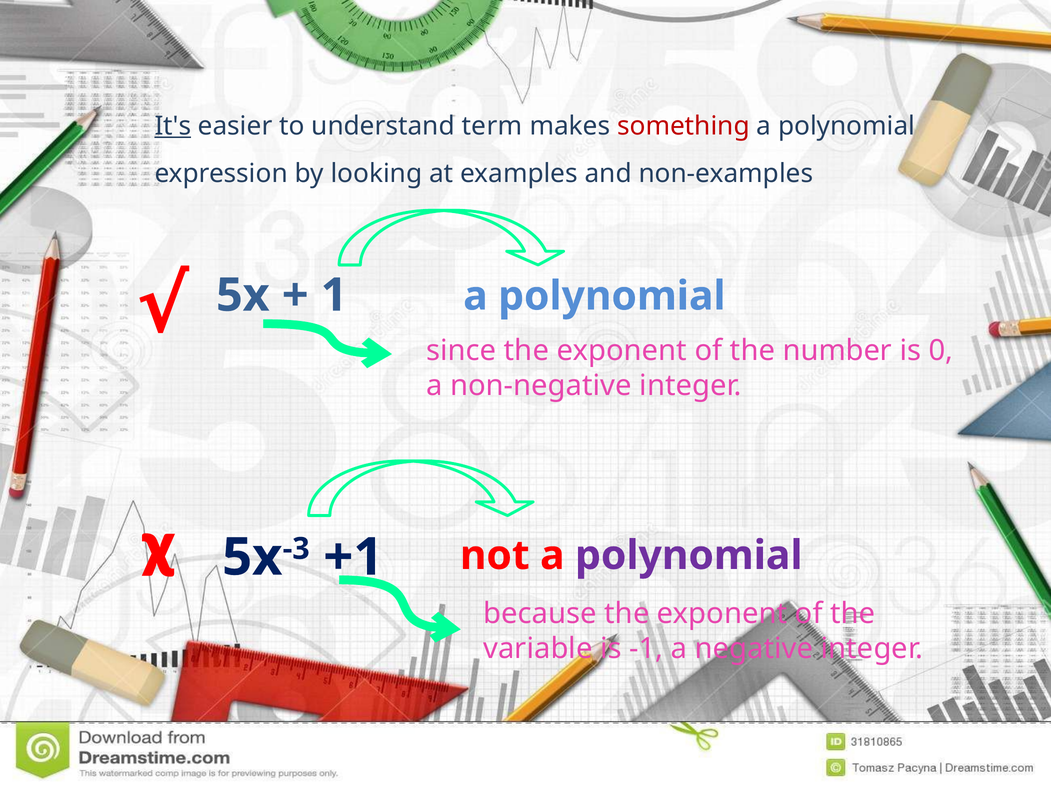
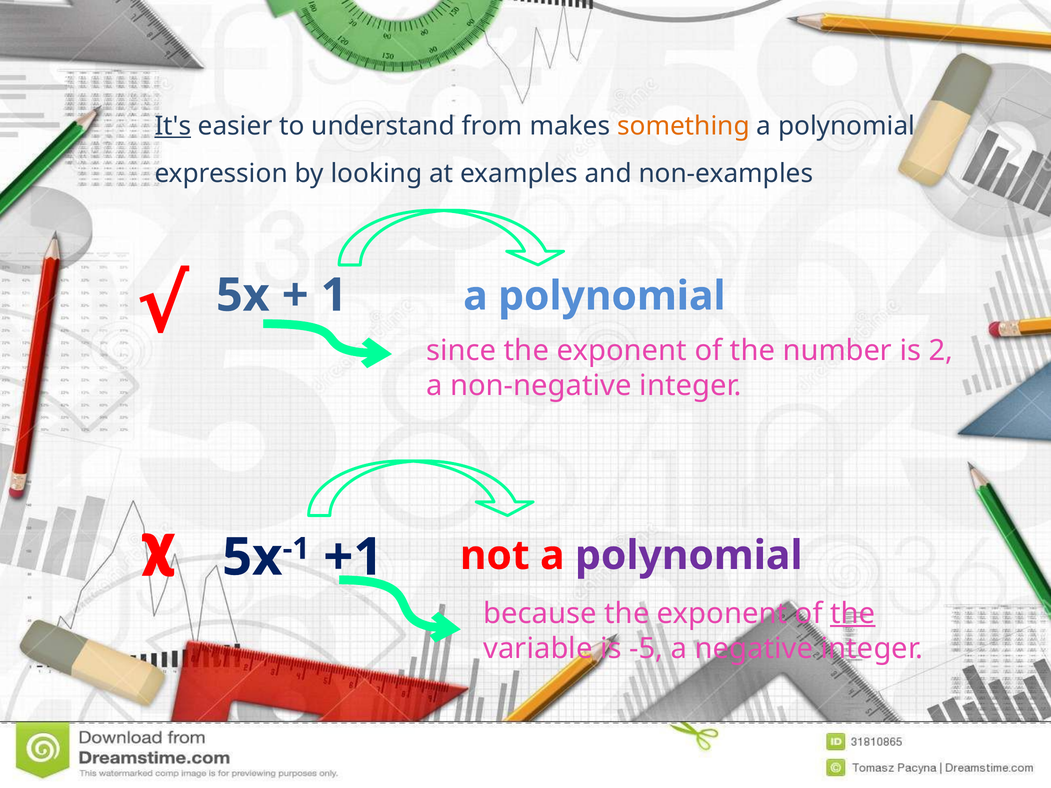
term: term -> from
something colour: red -> orange
0: 0 -> 2
-3: -3 -> -1
the at (853, 614) underline: none -> present
-1: -1 -> -5
